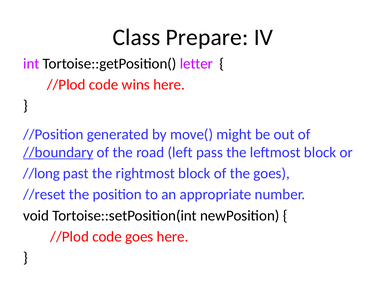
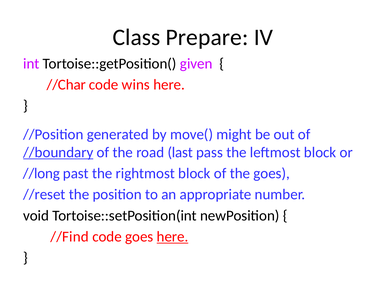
letter: letter -> given
//Plod at (66, 84): //Plod -> //Char
left: left -> last
//Plod at (70, 236): //Plod -> //Find
here at (173, 236) underline: none -> present
